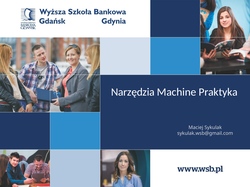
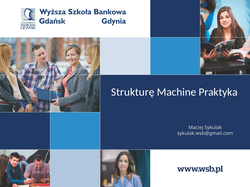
Narzędzia: Narzędzia -> Strukturę
